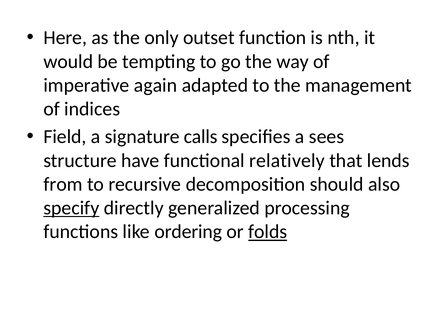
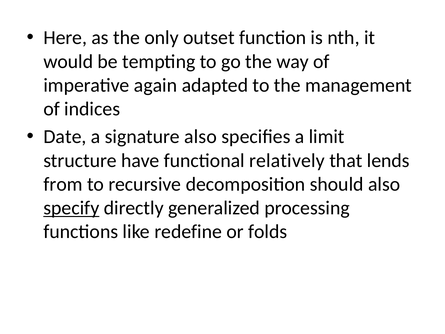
Field: Field -> Date
signature calls: calls -> also
sees: sees -> limit
ordering: ordering -> redefine
folds underline: present -> none
